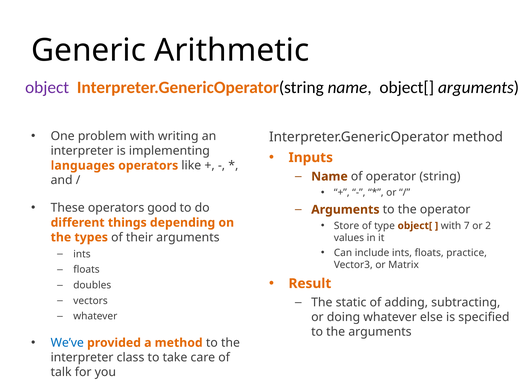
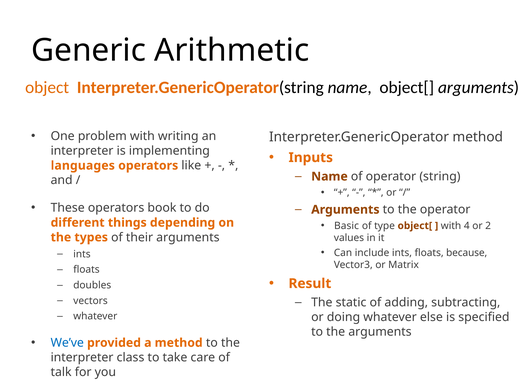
object colour: purple -> orange
good: good -> book
Store: Store -> Basic
7: 7 -> 4
practice: practice -> because
